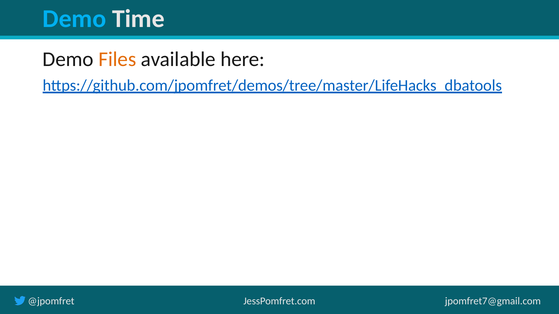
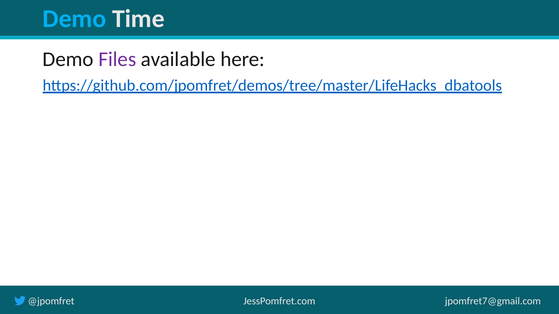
Files colour: orange -> purple
